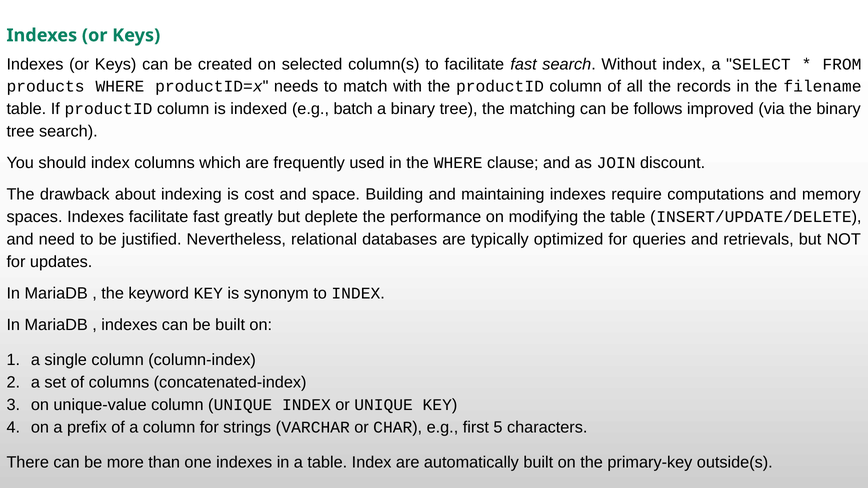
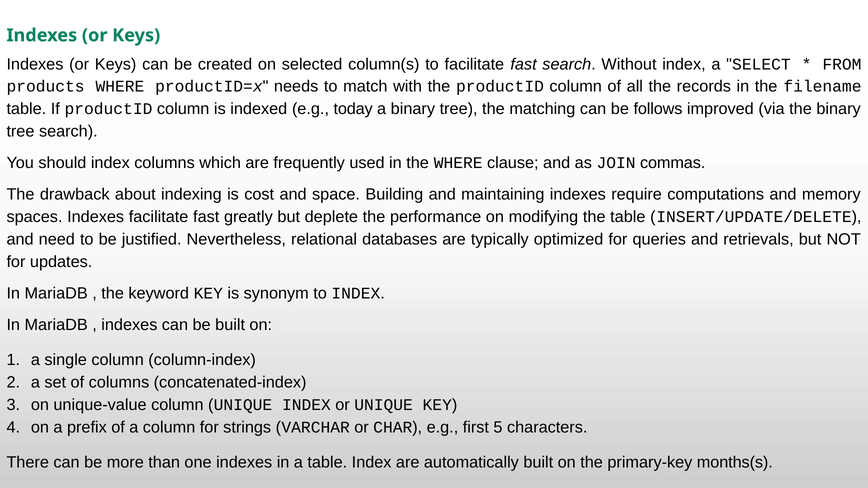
batch: batch -> today
discount: discount -> commas
outside(s: outside(s -> months(s
